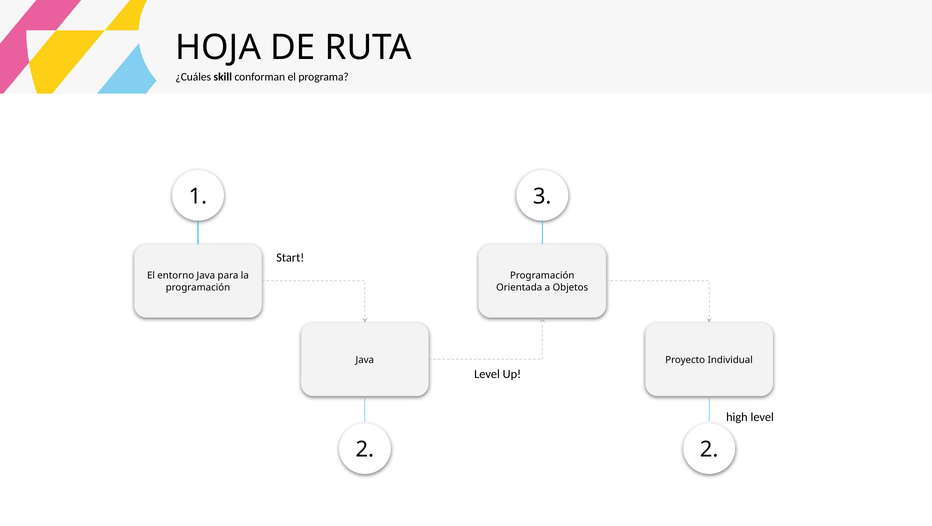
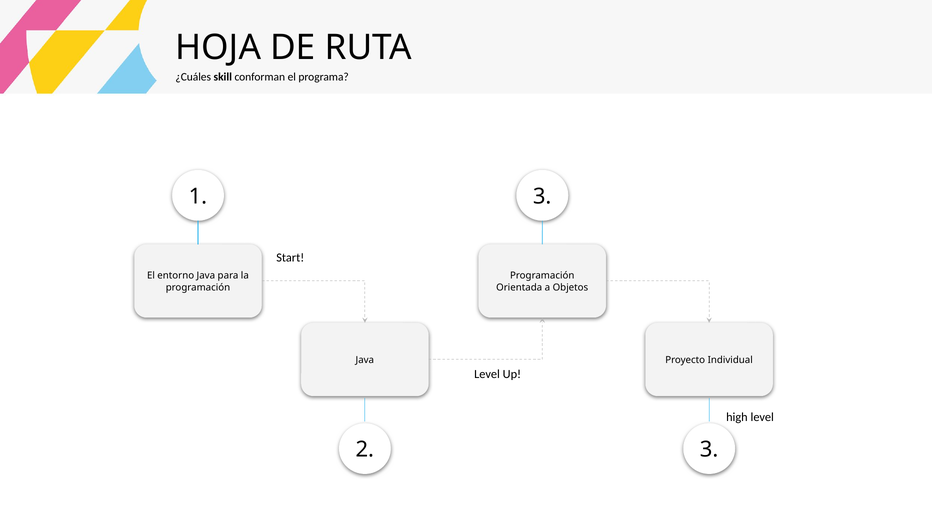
2 2: 2 -> 3
